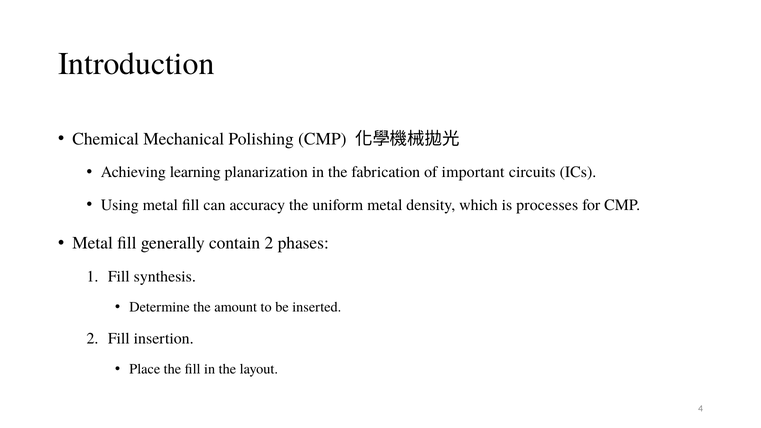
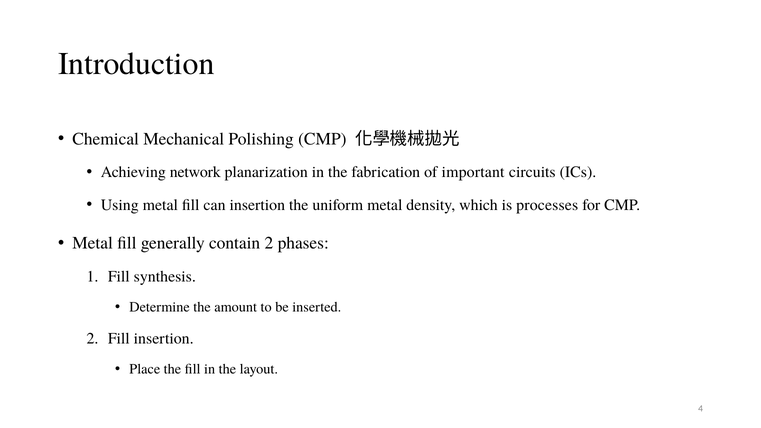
learning: learning -> network
can accuracy: accuracy -> insertion
